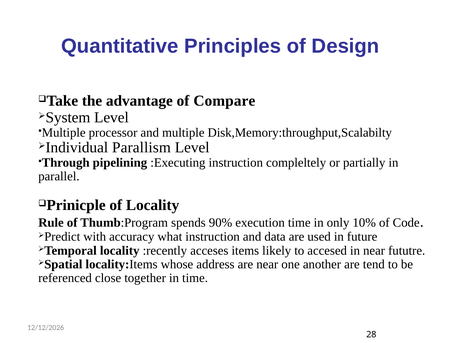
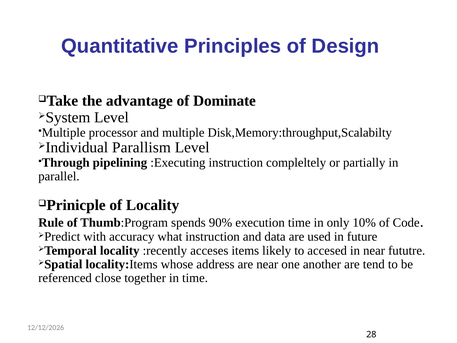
Compare: Compare -> Dominate
